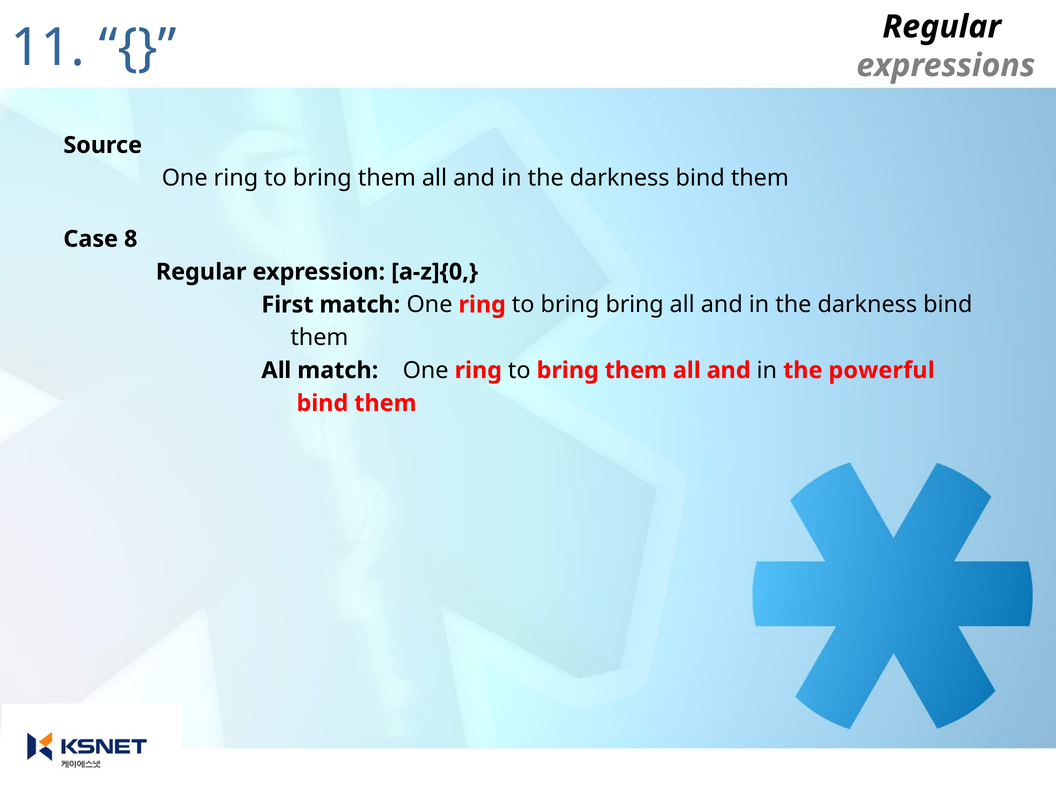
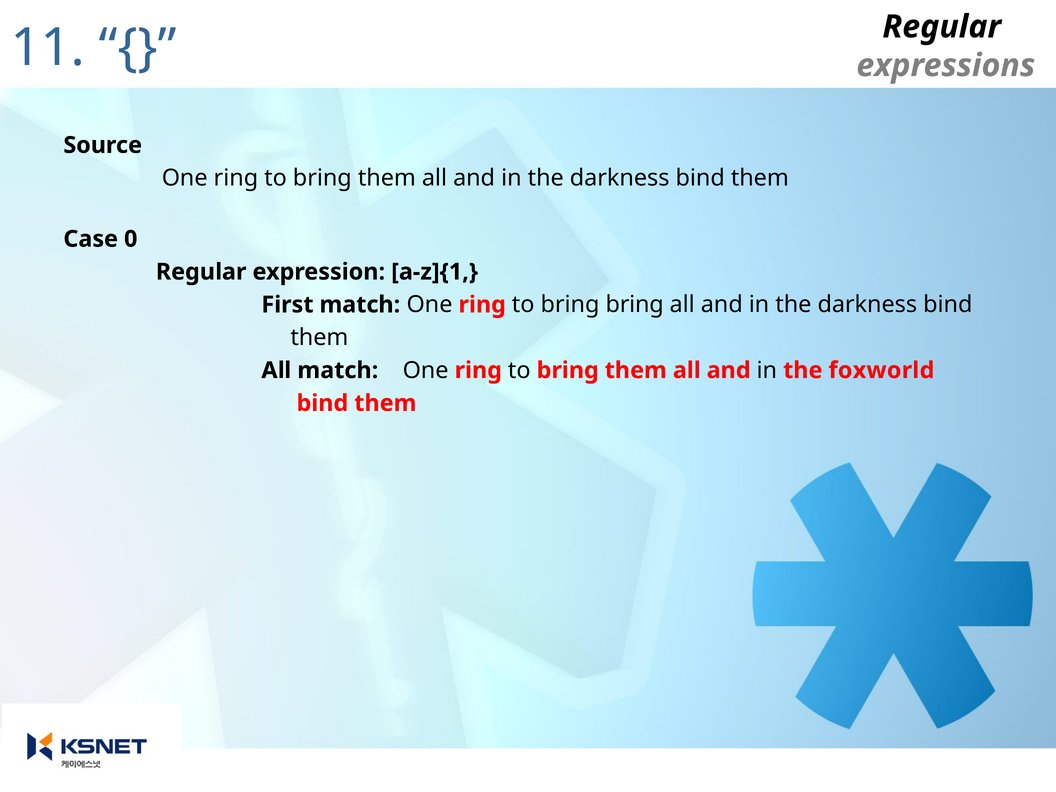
8: 8 -> 0
a-z]{0: a-z]{0 -> a-z]{1
powerful: powerful -> foxworld
